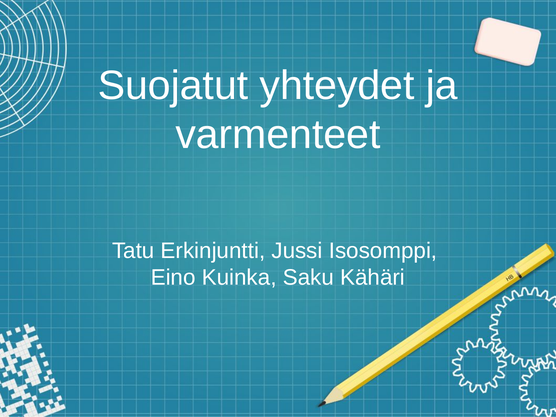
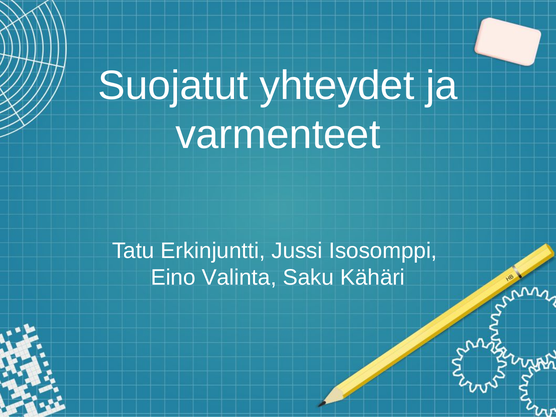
Kuinka: Kuinka -> Valinta
